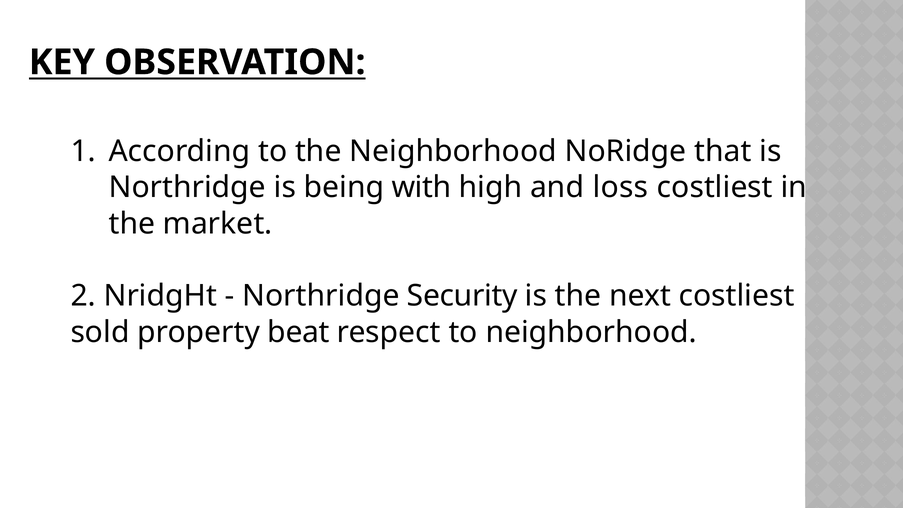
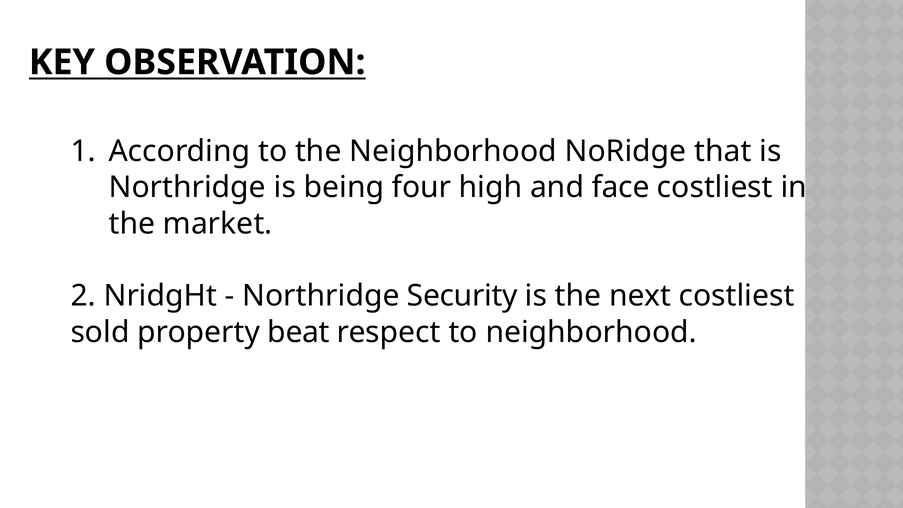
with: with -> four
loss: loss -> face
